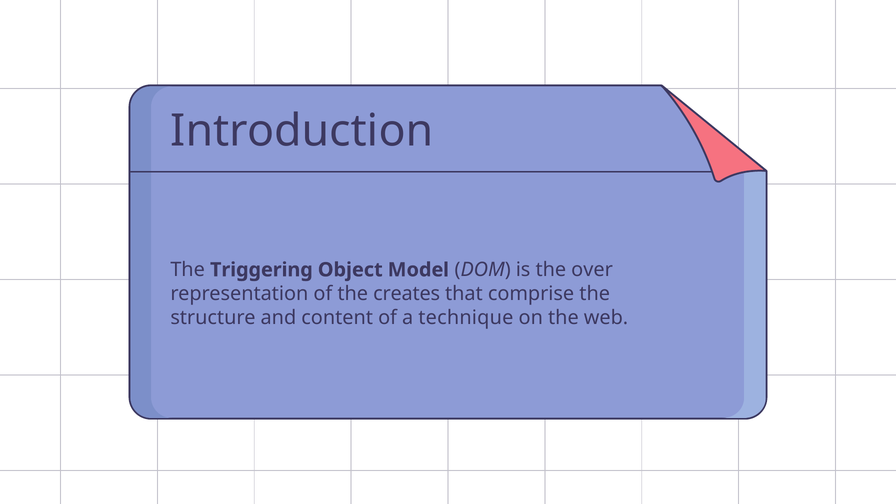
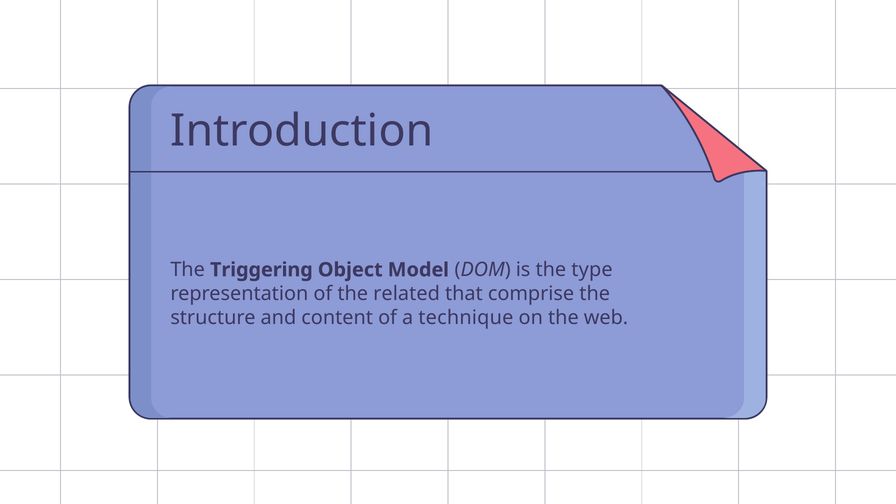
over: over -> type
creates: creates -> related
